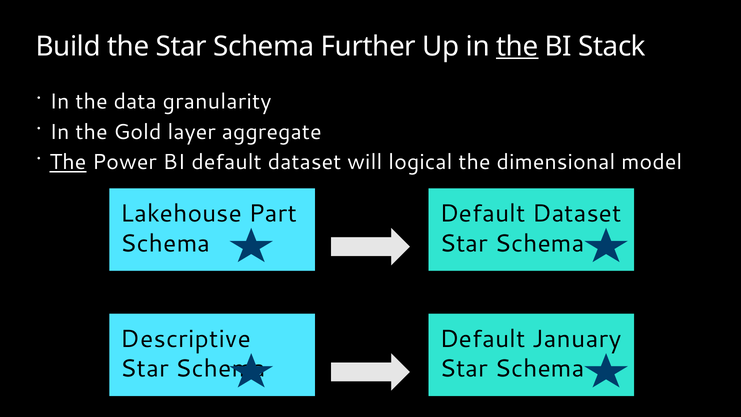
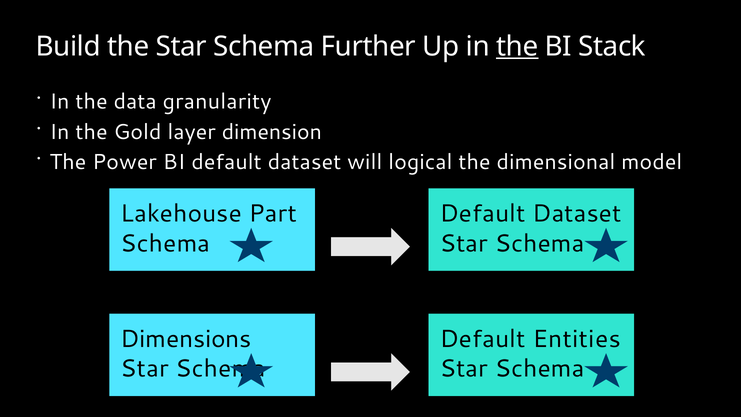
aggregate: aggregate -> dimension
The at (68, 162) underline: present -> none
Descriptive: Descriptive -> Dimensions
January: January -> Entities
